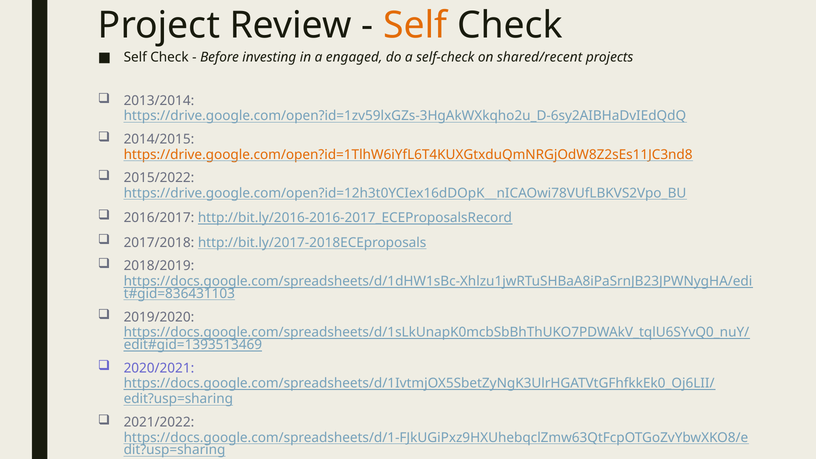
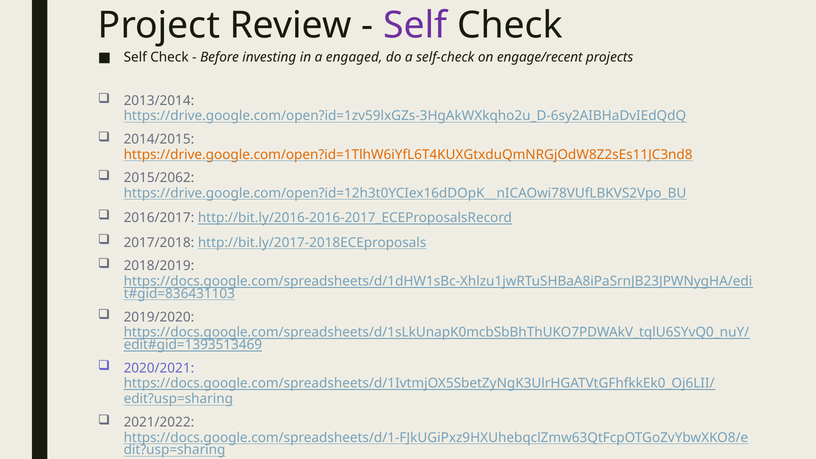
Self at (415, 25) colour: orange -> purple
shared/recent: shared/recent -> engage/recent
2015/2022: 2015/2022 -> 2015/2062
